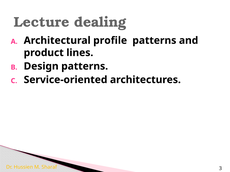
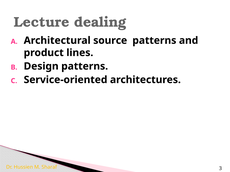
profile: profile -> source
